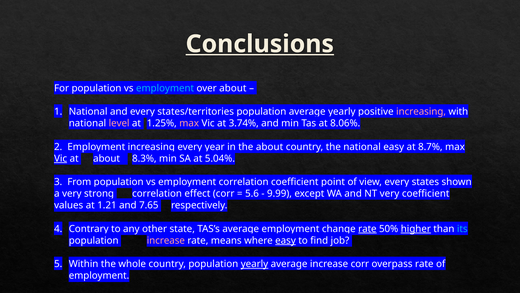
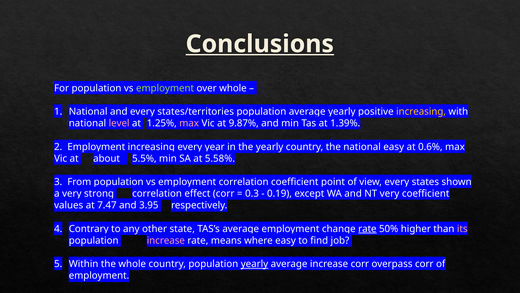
employment at (165, 88) colour: light blue -> light green
over about: about -> whole
increasing at (421, 111) colour: pink -> yellow
3.74%: 3.74% -> 9.87%
8.06%: 8.06% -> 1.39%
the about: about -> yearly
8.7%: 8.7% -> 0.6%
Vic at (61, 158) underline: present -> none
8.3%: 8.3% -> 5.5%
5.04%: 5.04% -> 5.58%
5.6: 5.6 -> 0.3
9.99: 9.99 -> 0.19
1.21: 1.21 -> 7.47
7.65: 7.65 -> 3.95
higher underline: present -> none
its colour: light blue -> pink
easy at (285, 240) underline: present -> none
overpass rate: rate -> corr
